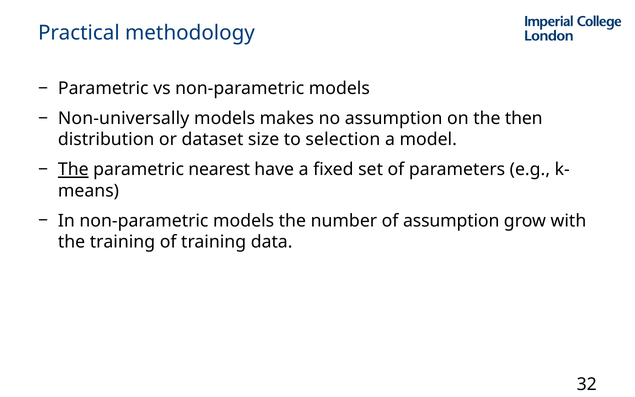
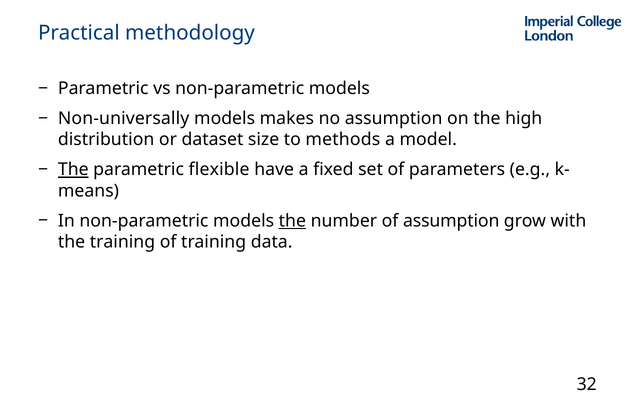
then: then -> high
selection: selection -> methods
nearest: nearest -> flexible
the at (292, 221) underline: none -> present
